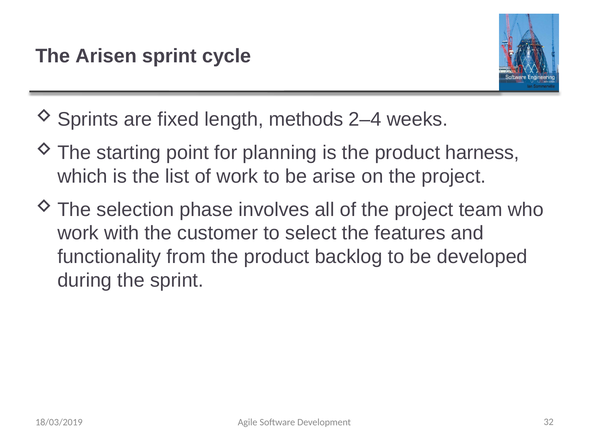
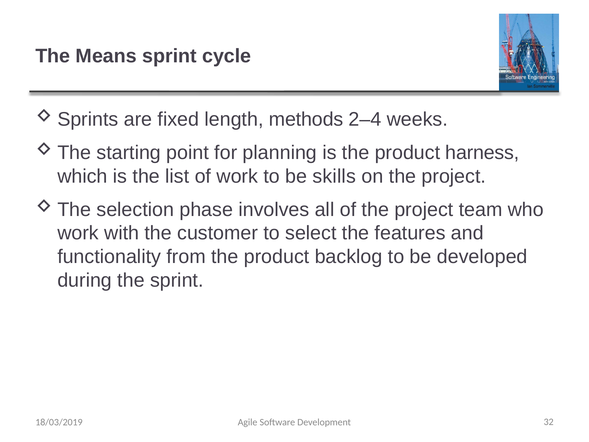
Arisen: Arisen -> Means
arise: arise -> skills
